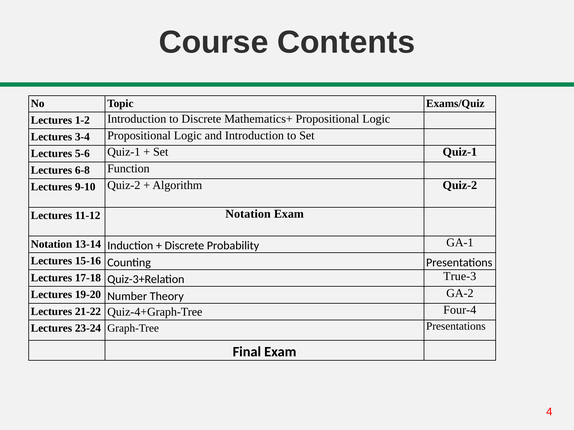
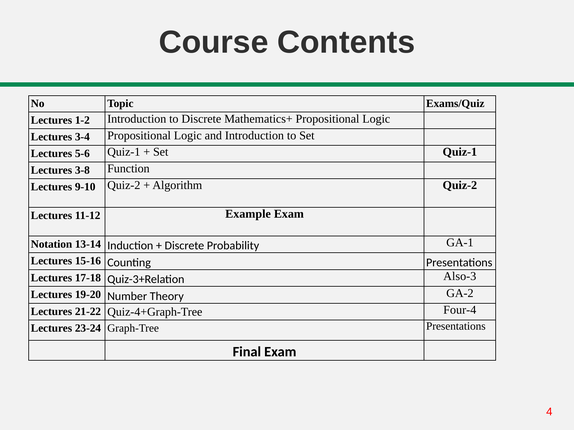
6-8: 6-8 -> 3-8
11-12 Notation: Notation -> Example
True-3: True-3 -> Also-3
